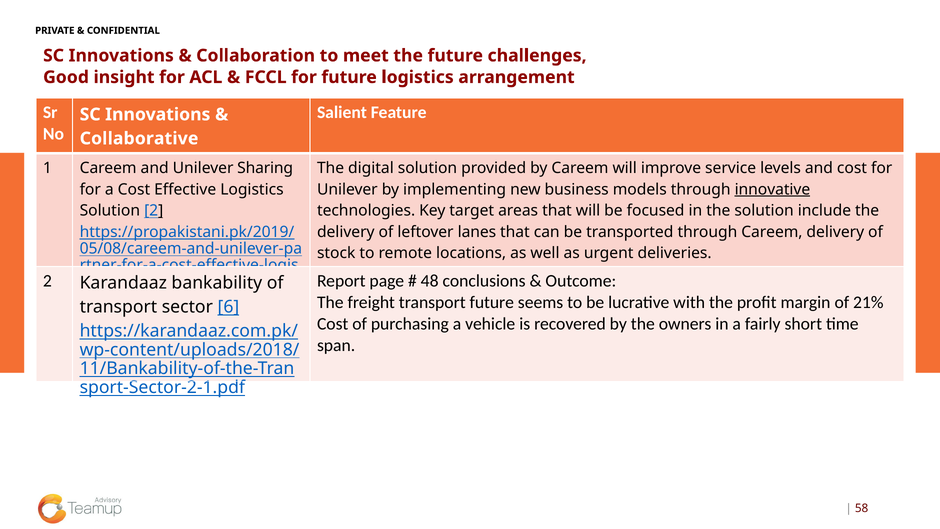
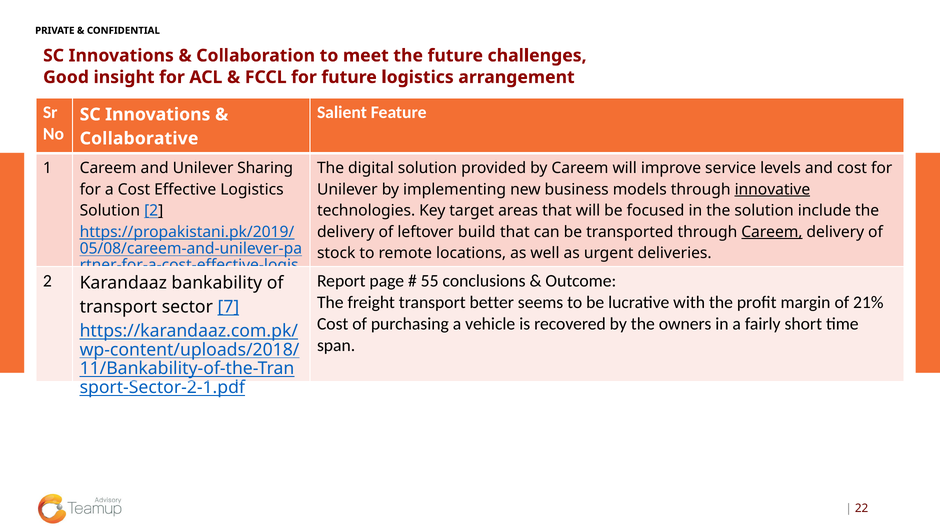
lanes: lanes -> build
Careem at (772, 232) underline: none -> present
48: 48 -> 55
transport future: future -> better
6: 6 -> 7
58: 58 -> 22
